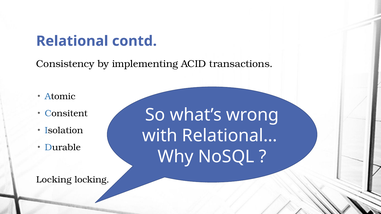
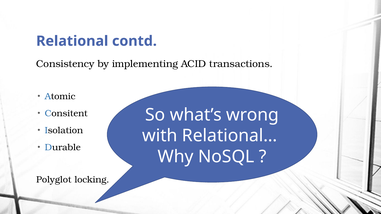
Locking at (54, 180): Locking -> Polyglot
